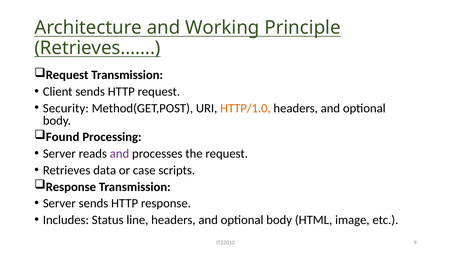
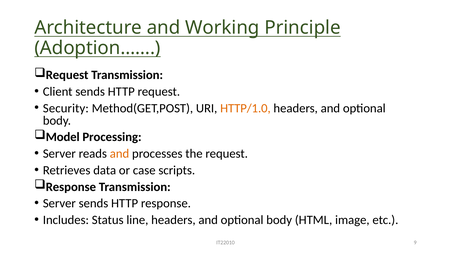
Retrieves……: Retrieves…… -> Adoption……
Found: Found -> Model
and at (120, 154) colour: purple -> orange
